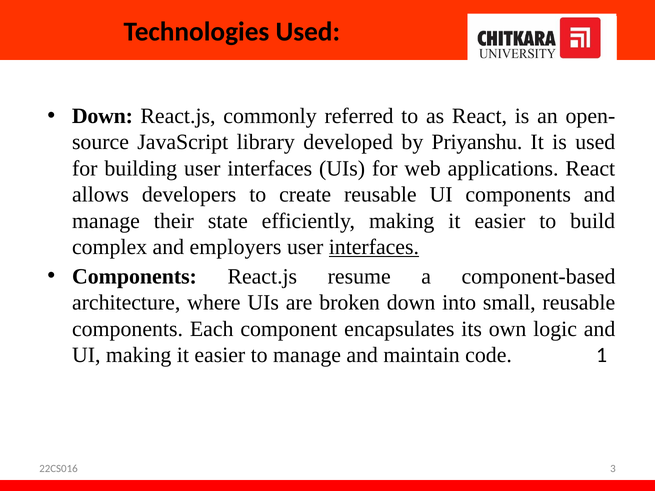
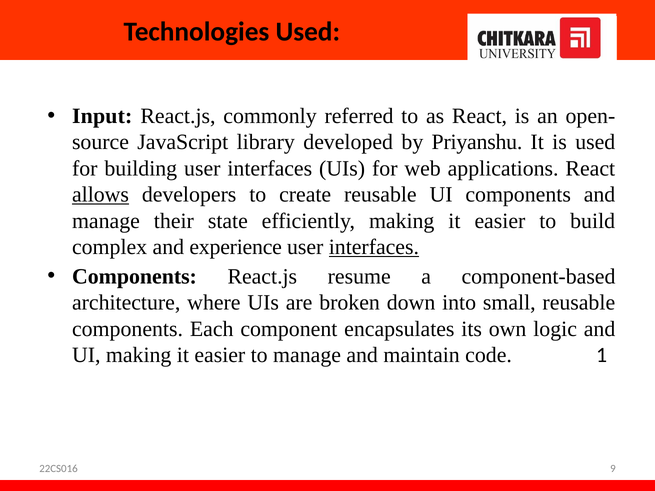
Down at (102, 116): Down -> Input
allows underline: none -> present
employers: employers -> experience
3: 3 -> 9
